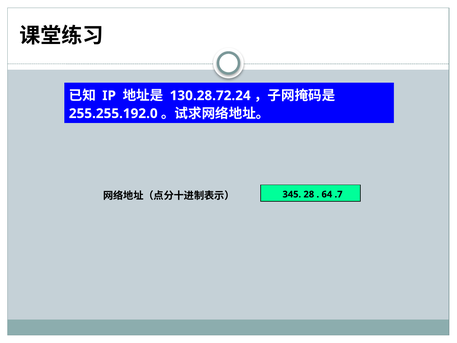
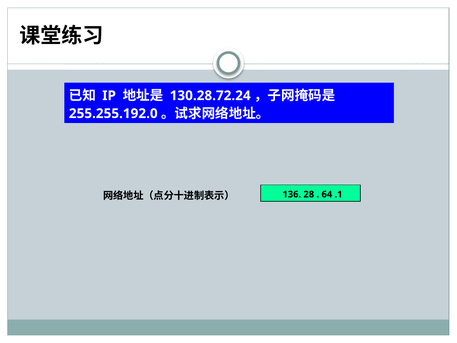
345: 345 -> 136
.7: .7 -> .1
